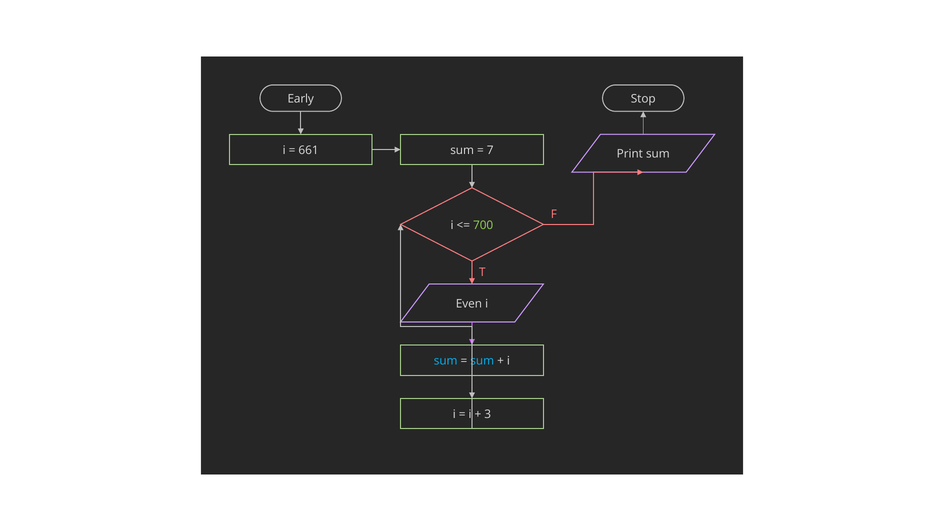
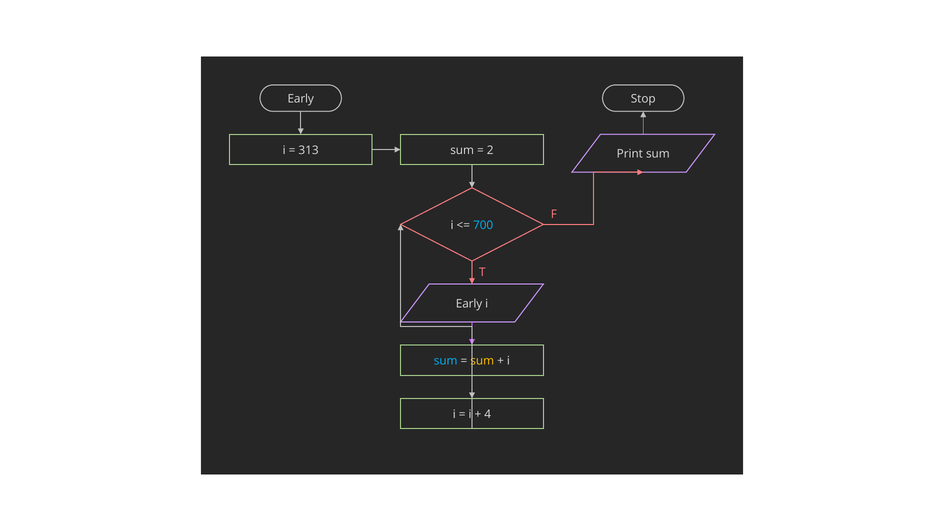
661: 661 -> 313
7: 7 -> 2
700 colour: light green -> light blue
Even at (469, 304): Even -> Early
sum at (482, 361) colour: light blue -> yellow
3: 3 -> 4
